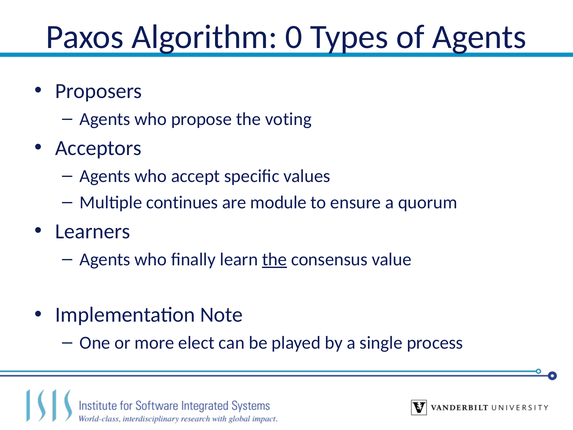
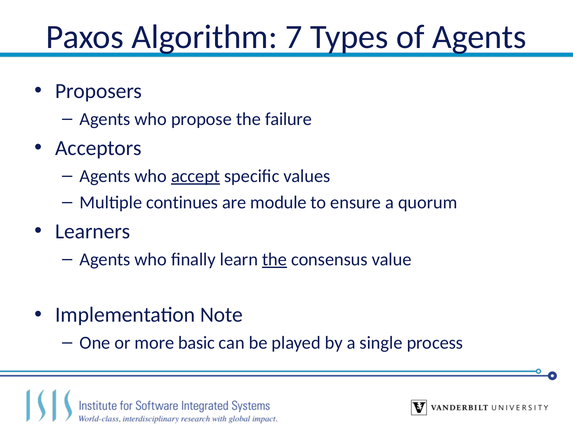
0: 0 -> 7
voting: voting -> failure
accept underline: none -> present
elect: elect -> basic
